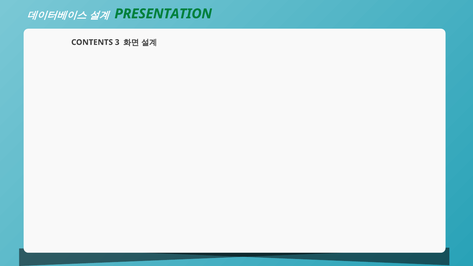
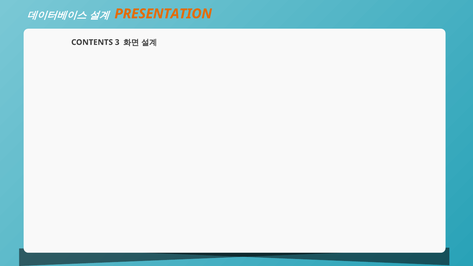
PRESENTATION colour: green -> orange
